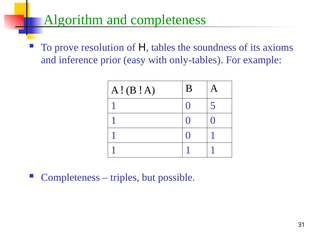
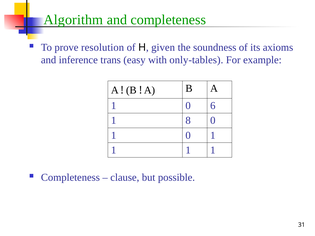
tables: tables -> given
prior: prior -> trans
5: 5 -> 6
0 at (188, 121): 0 -> 8
triples: triples -> clause
